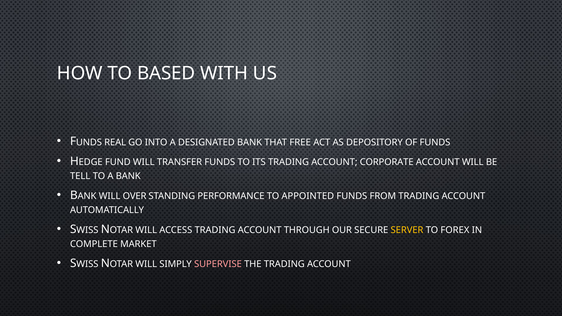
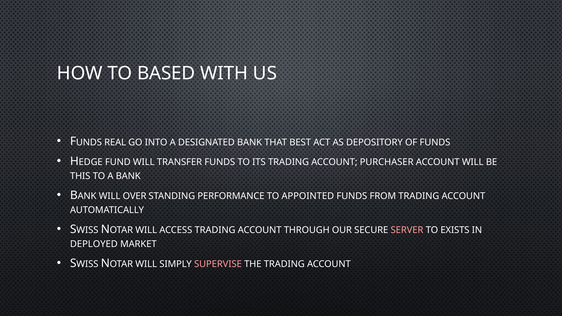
FREE: FREE -> BEST
CORPORATE: CORPORATE -> PURCHASER
TELL: TELL -> THIS
SERVER colour: yellow -> pink
FOREX: FOREX -> EXISTS
COMPLETE: COMPLETE -> DEPLOYED
